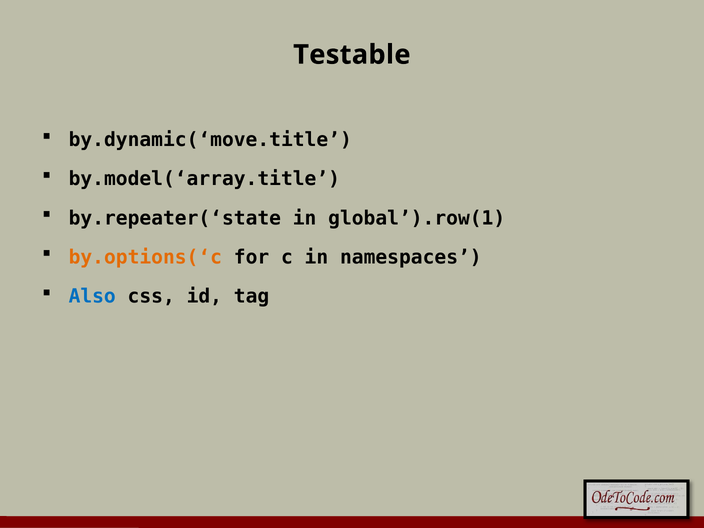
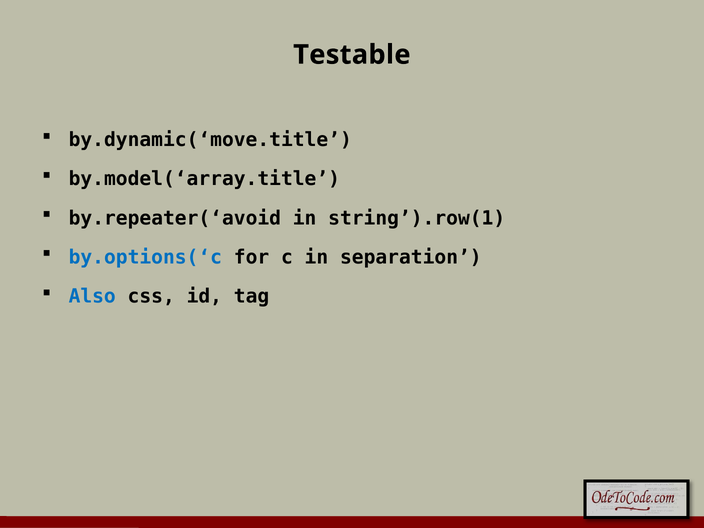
by.repeater(‘state: by.repeater(‘state -> by.repeater(‘avoid
global’).row(1: global’).row(1 -> string’).row(1
by.options(‘c colour: orange -> blue
namespaces: namespaces -> separation
